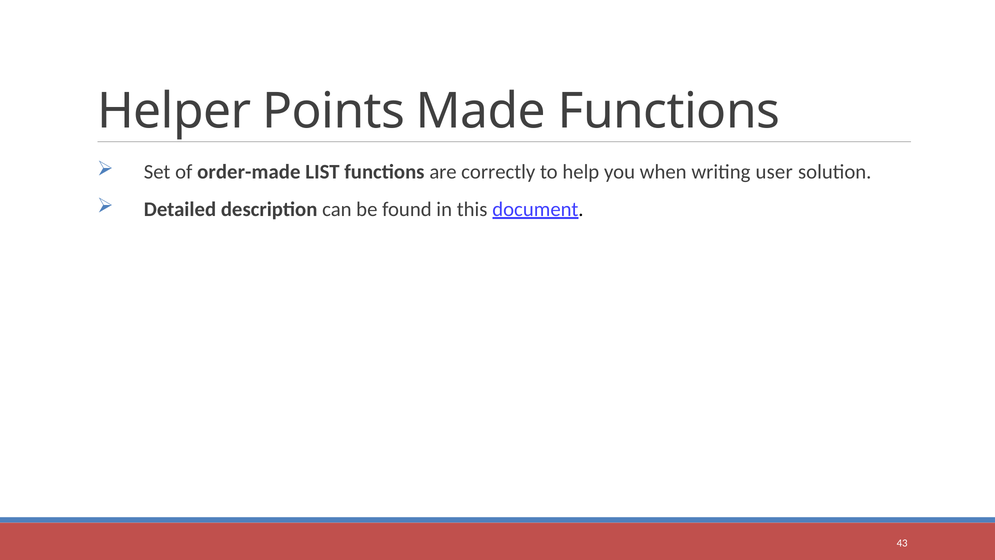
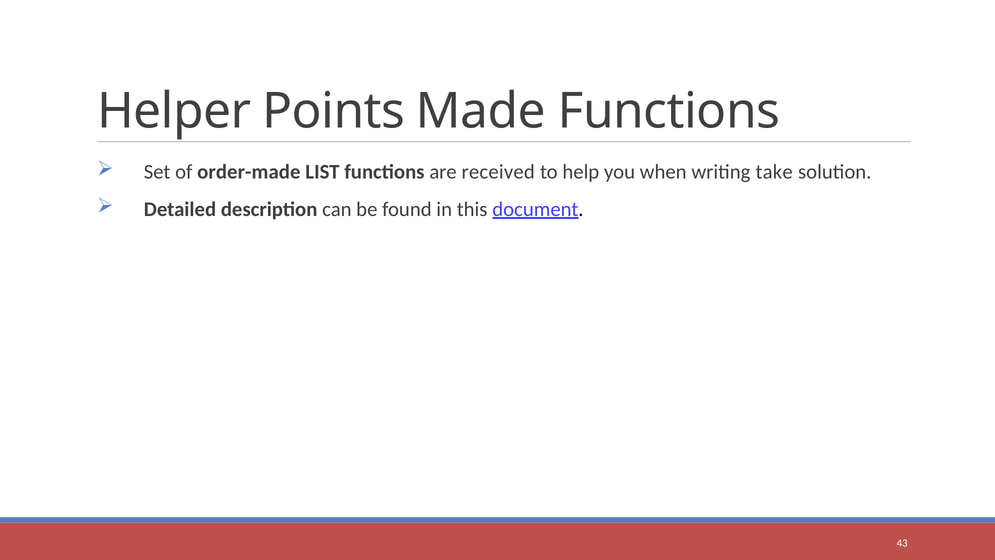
correctly: correctly -> received
user: user -> take
